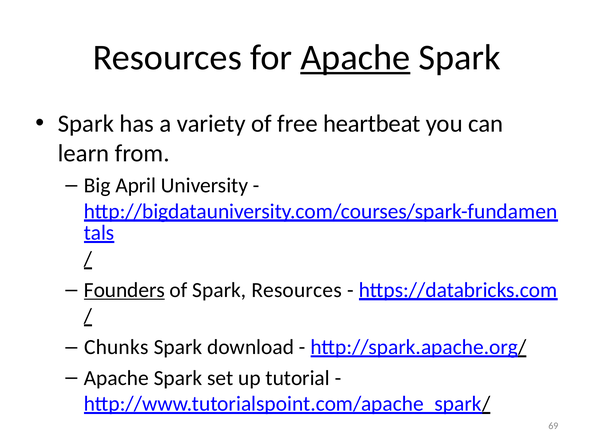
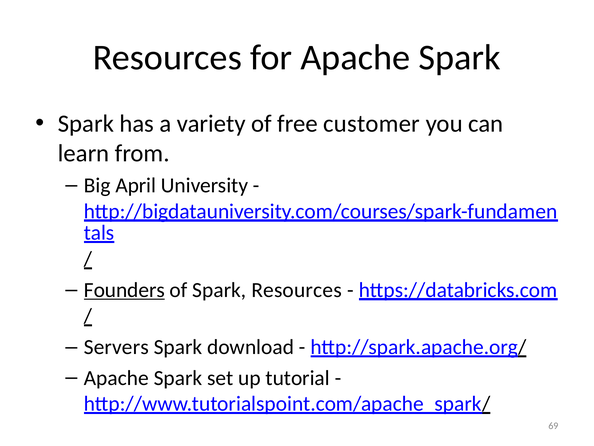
Apache at (355, 58) underline: present -> none
heartbeat: heartbeat -> customer
Chunks: Chunks -> Servers
